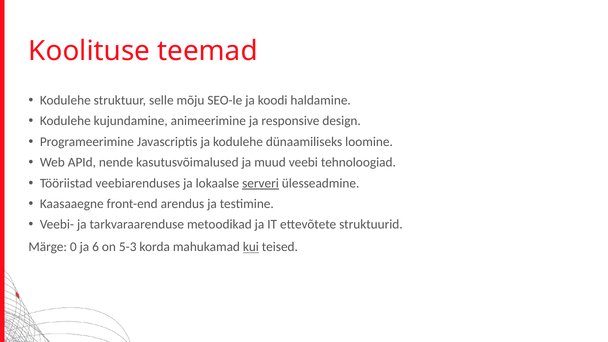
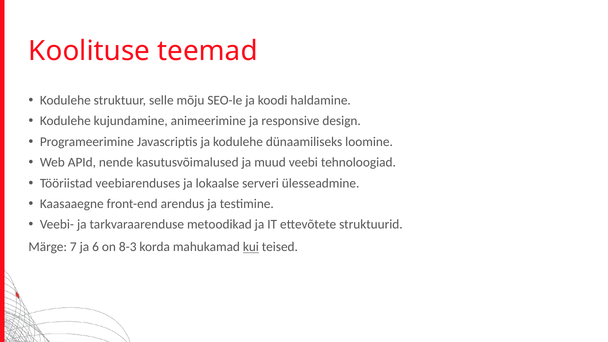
serveri underline: present -> none
0: 0 -> 7
5-3: 5-3 -> 8-3
